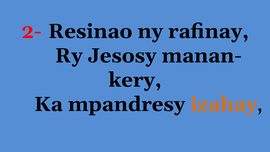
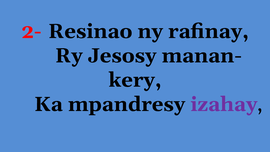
izahay colour: orange -> purple
